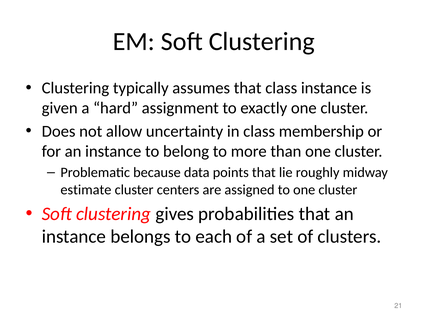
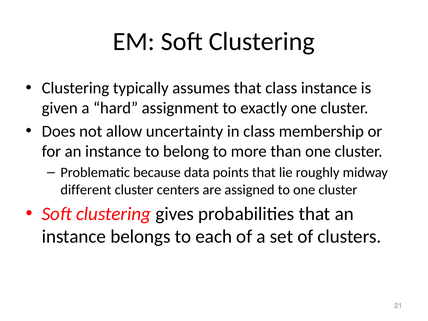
estimate: estimate -> different
